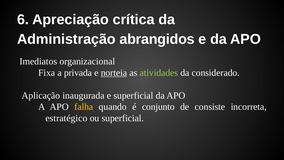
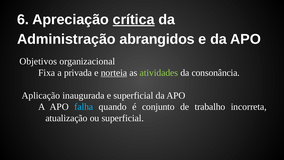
crítica underline: none -> present
Imediatos: Imediatos -> Objetivos
considerado: considerado -> consonância
falha colour: yellow -> light blue
consiste: consiste -> trabalho
estratégico: estratégico -> atualização
